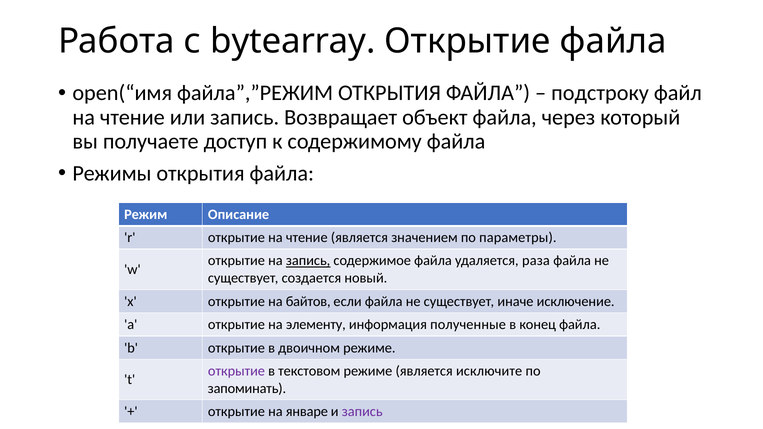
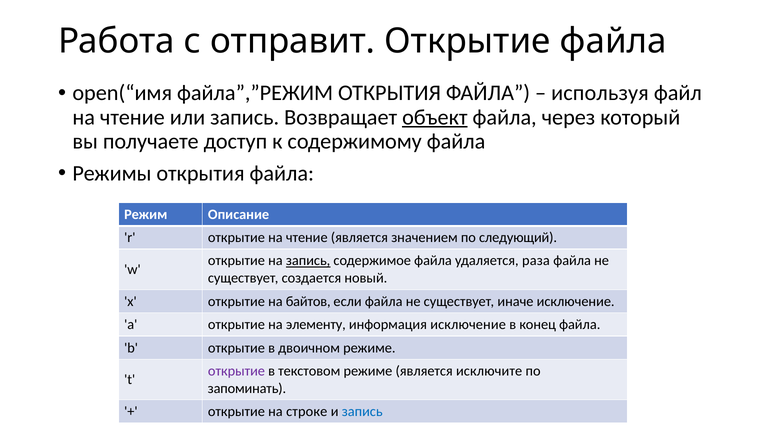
bytearray: bytearray -> отправит
подстроку: подстроку -> используя
объект underline: none -> present
параметры: параметры -> следующий
информация полученные: полученные -> исключение
январе: январе -> строке
запись at (362, 412) colour: purple -> blue
